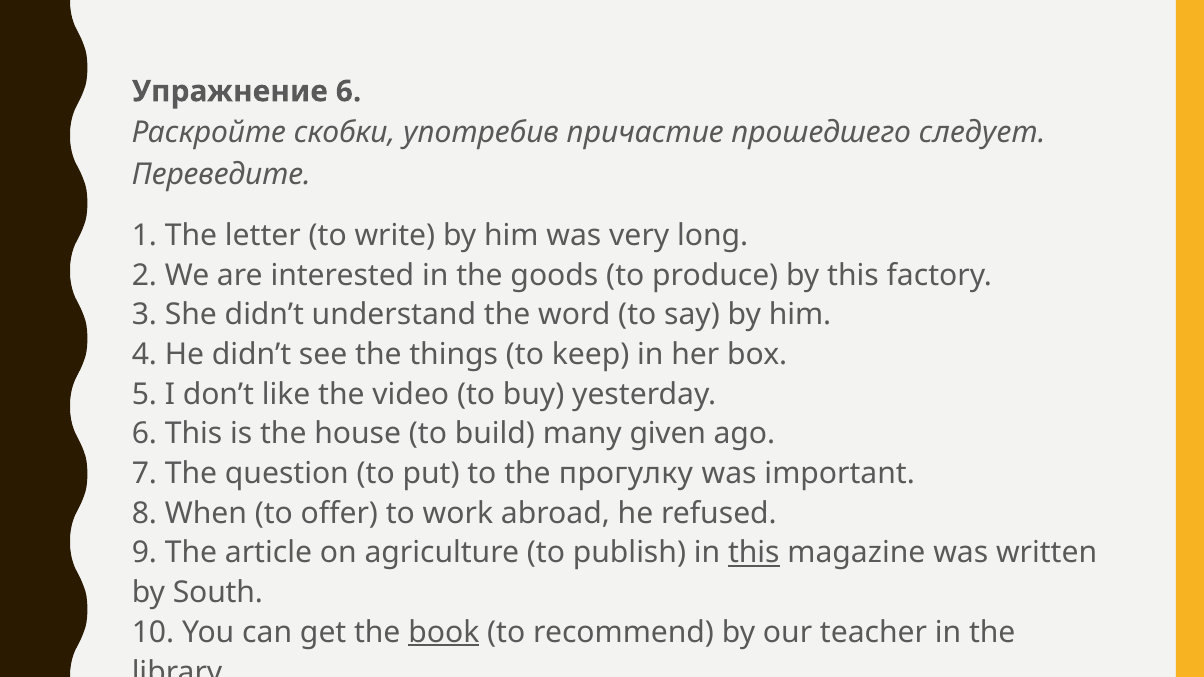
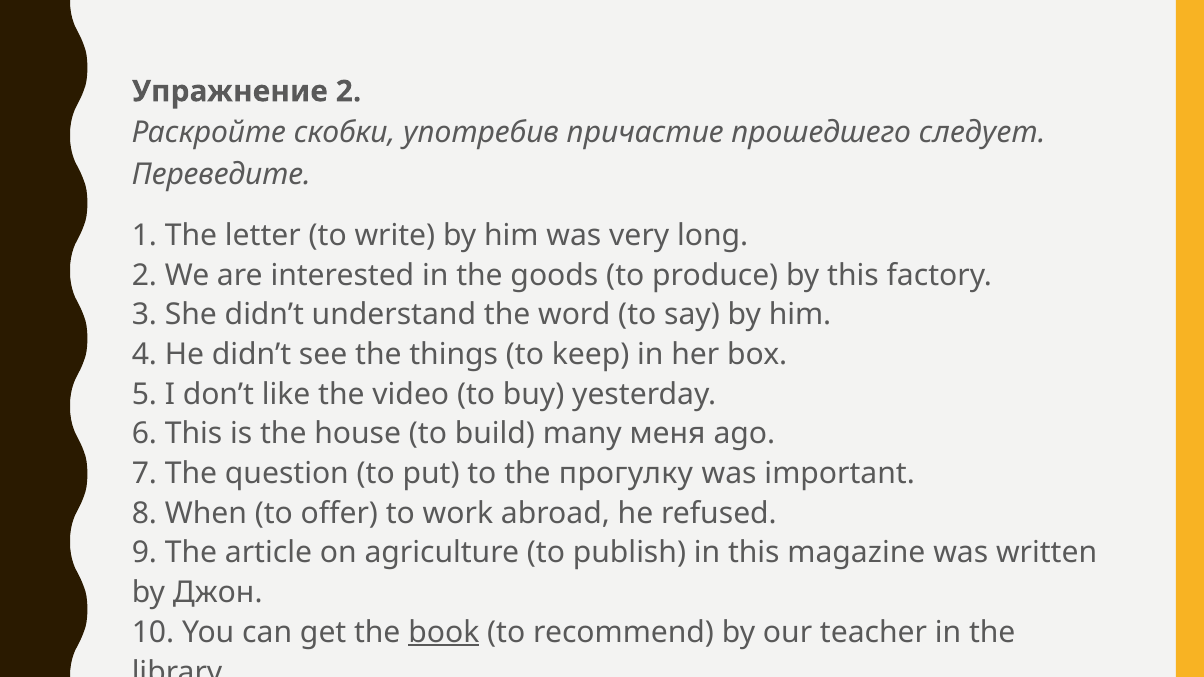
Упражнение 6: 6 -> 2
given: given -> меня
this at (754, 553) underline: present -> none
South: South -> Джон
